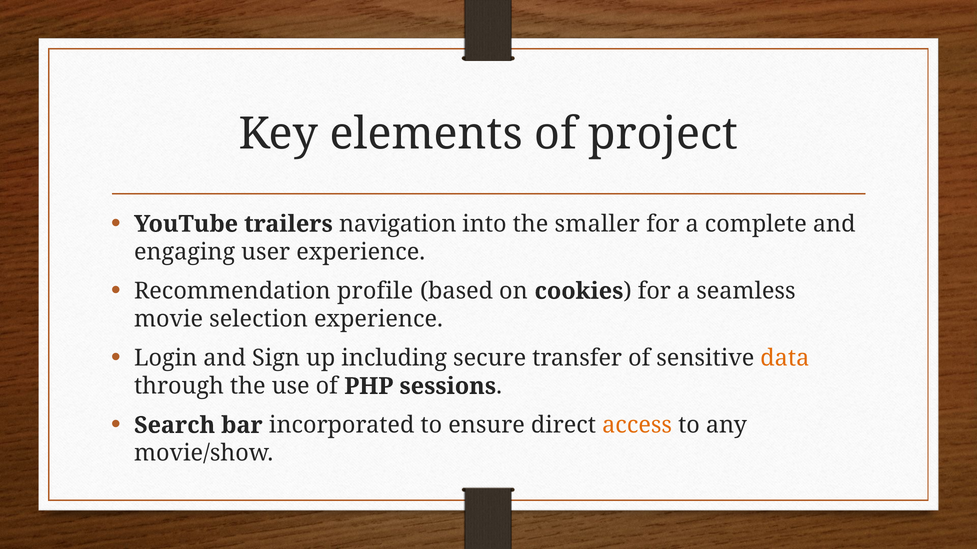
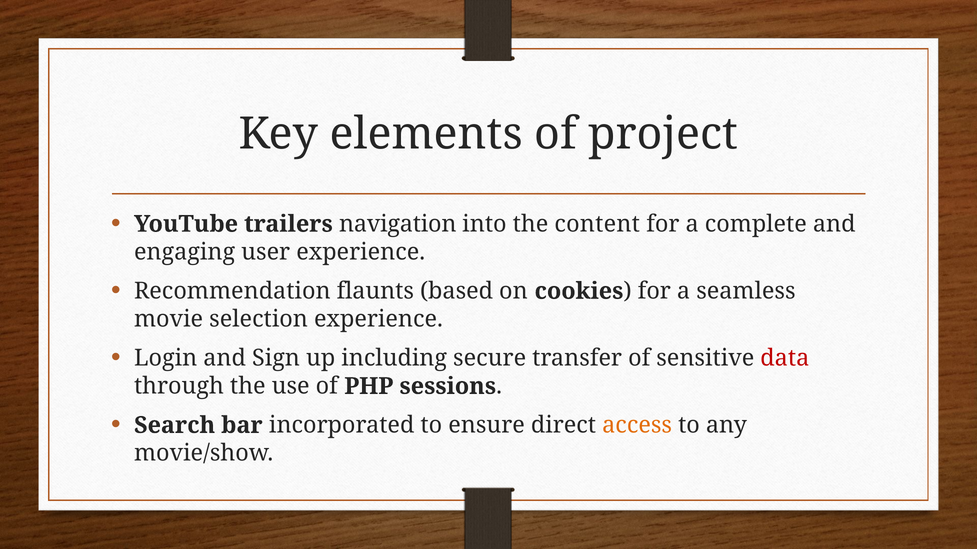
smaller: smaller -> content
profile: profile -> flaunts
data colour: orange -> red
